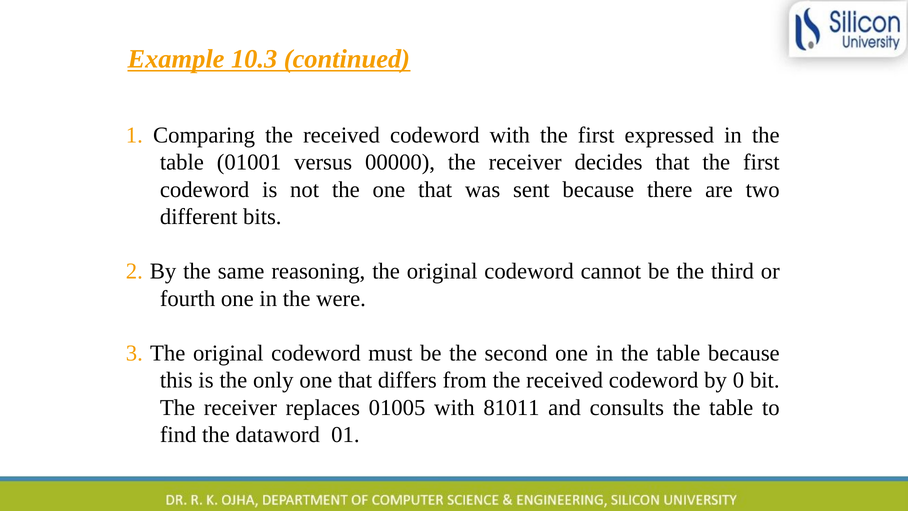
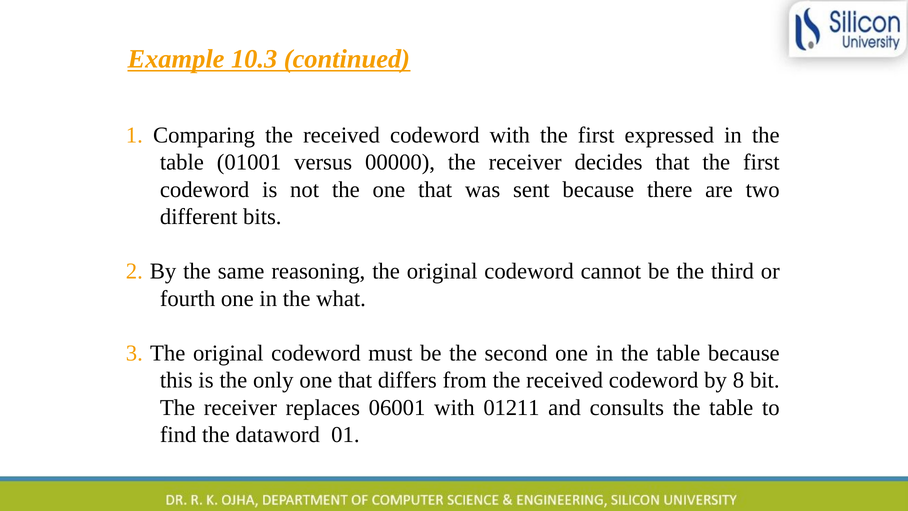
were: were -> what
0: 0 -> 8
01005: 01005 -> 06001
81011: 81011 -> 01211
